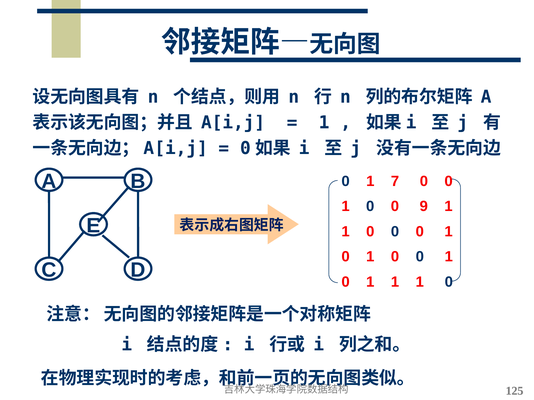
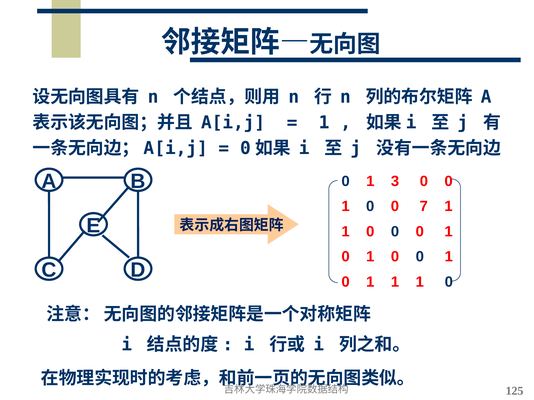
7: 7 -> 3
9: 9 -> 7
